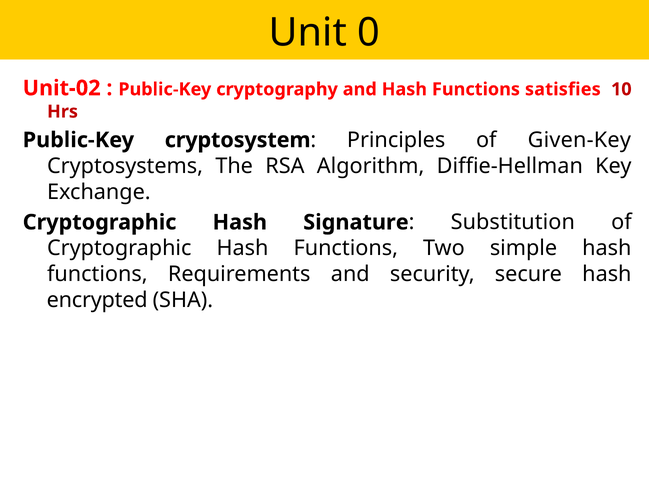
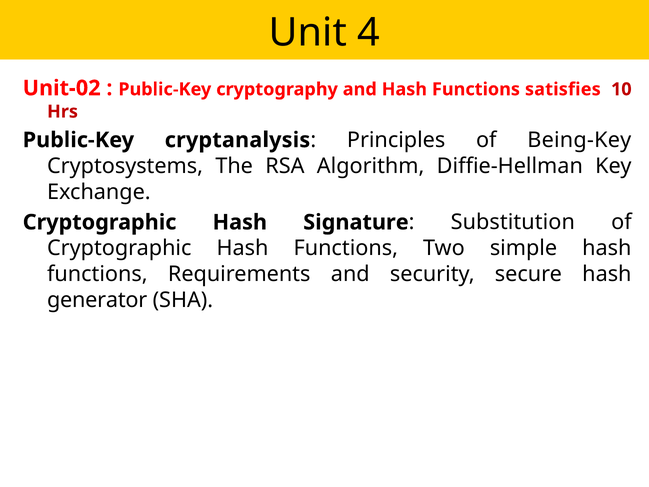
0: 0 -> 4
cryptosystem: cryptosystem -> cryptanalysis
Given-Key: Given-Key -> Being-Key
encrypted: encrypted -> generator
